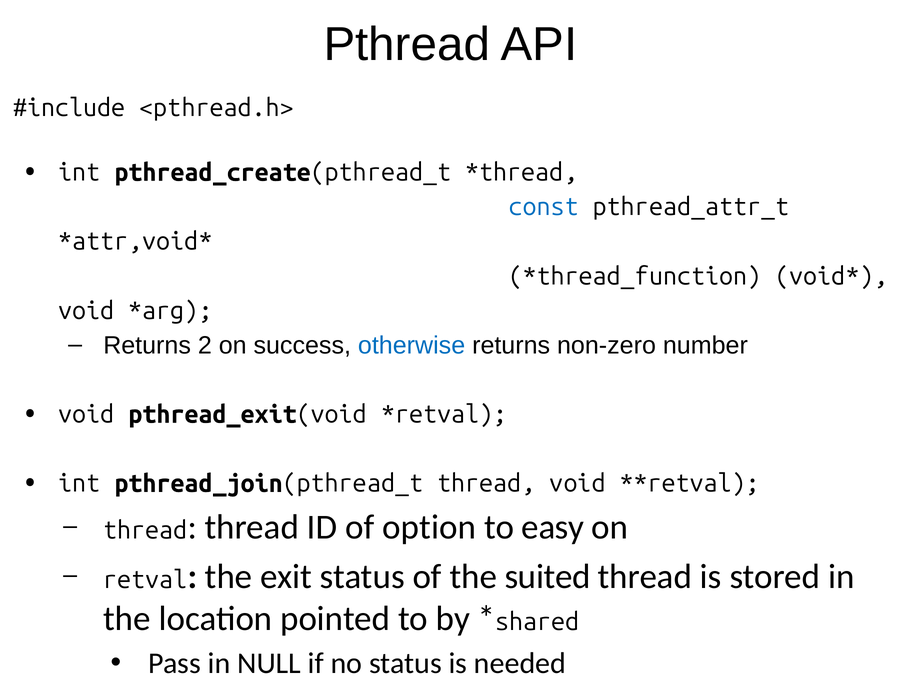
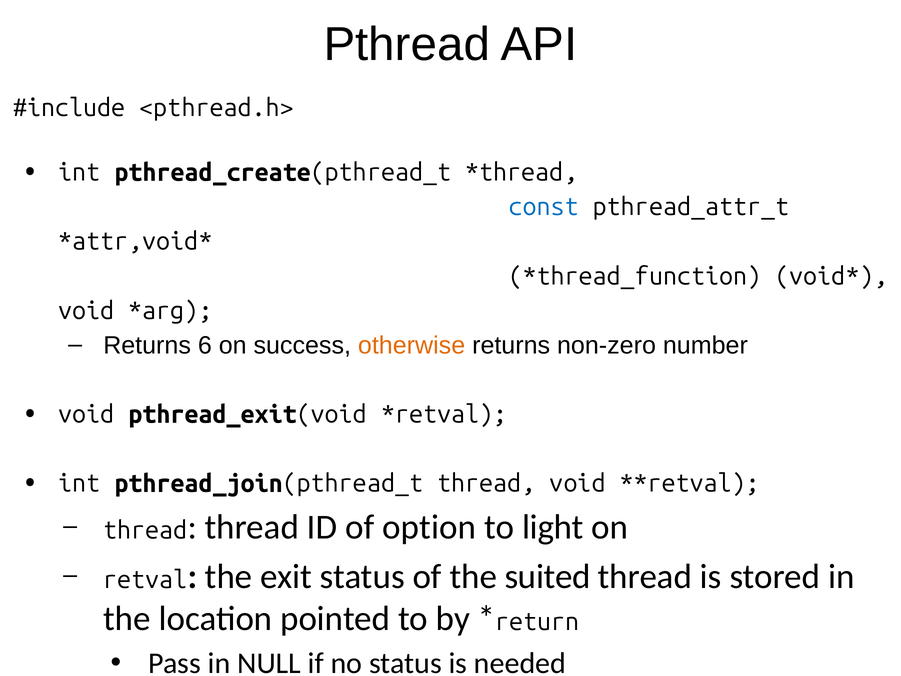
2: 2 -> 6
otherwise at (412, 345) colour: blue -> orange
easy: easy -> light
shared: shared -> return
